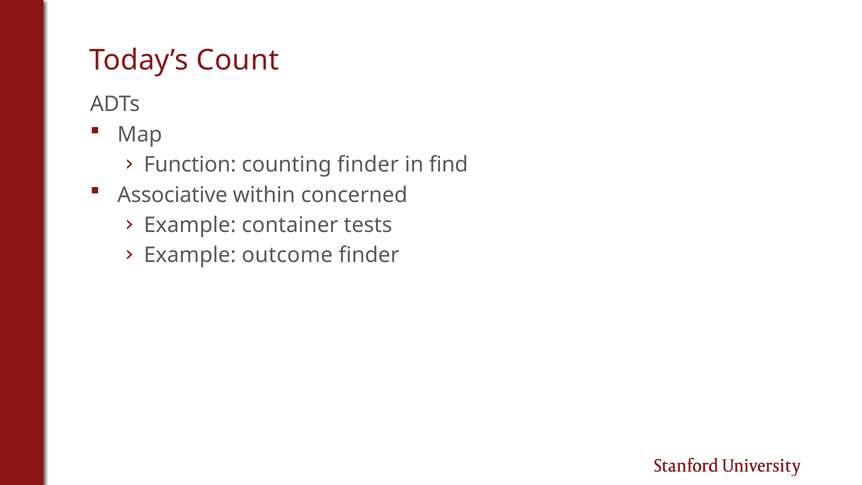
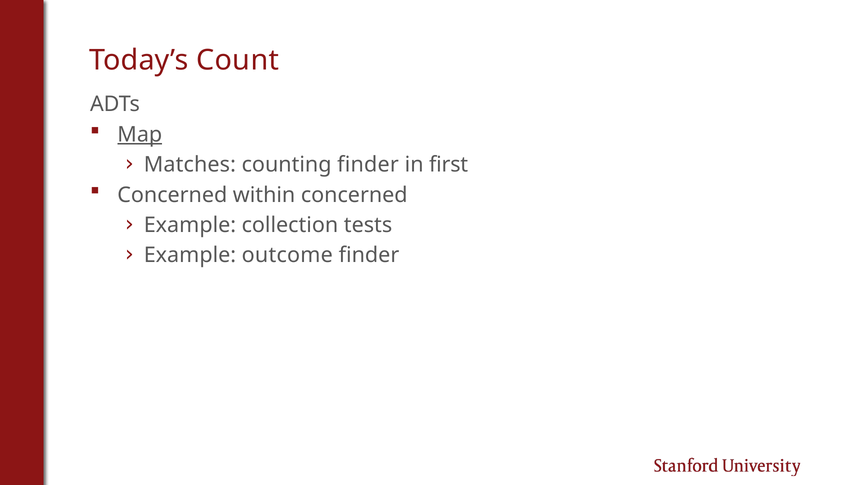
Map underline: none -> present
Function: Function -> Matches
find: find -> first
Associative at (172, 195): Associative -> Concerned
container: container -> collection
